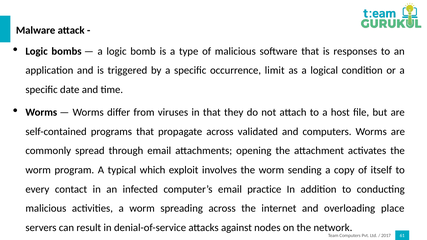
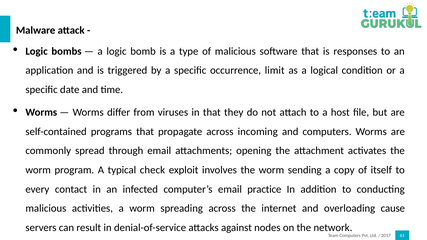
validated: validated -> incoming
which: which -> check
place: place -> cause
